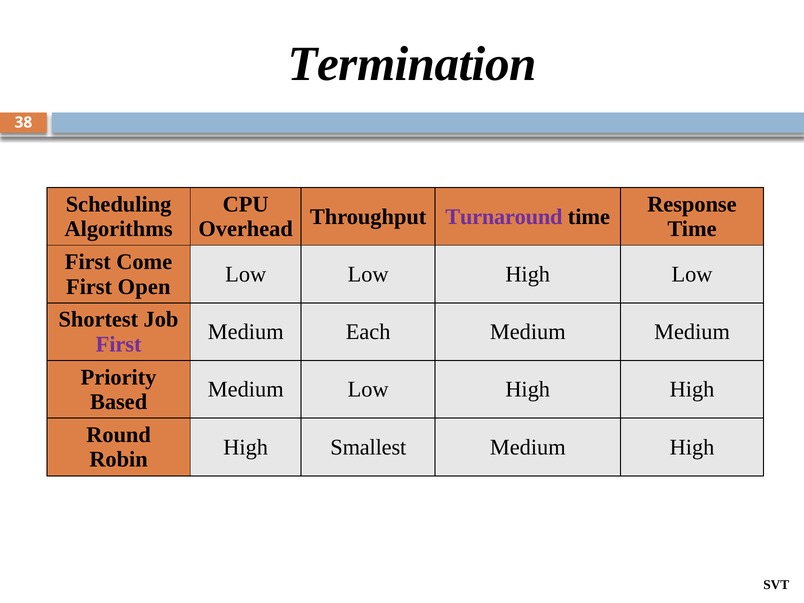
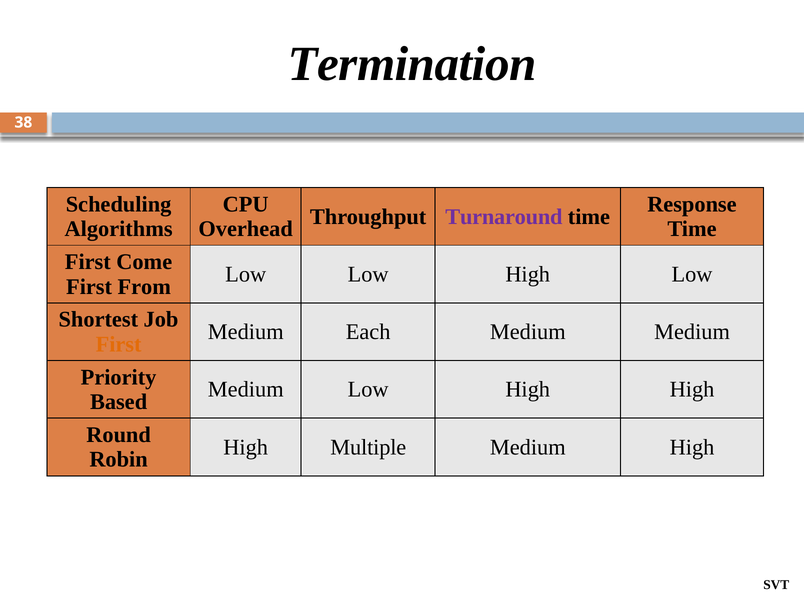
Open: Open -> From
First at (119, 344) colour: purple -> orange
Smallest: Smallest -> Multiple
